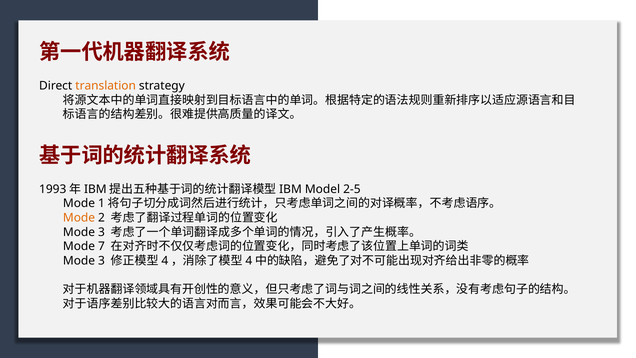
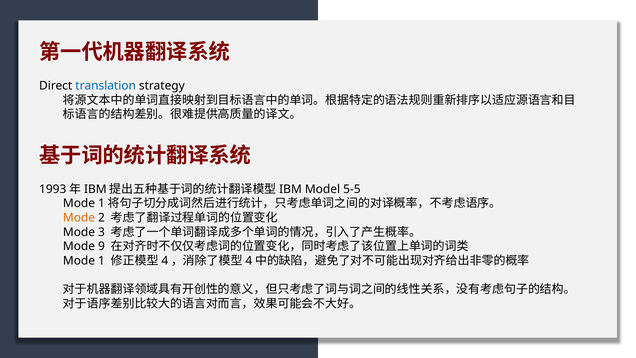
translation colour: orange -> blue
2-5: 2-5 -> 5-5
7: 7 -> 9
3 at (102, 261): 3 -> 1
